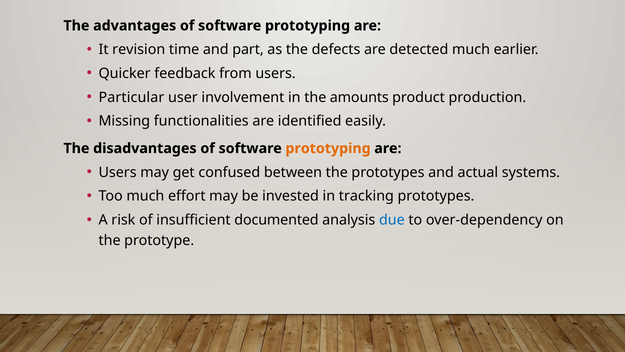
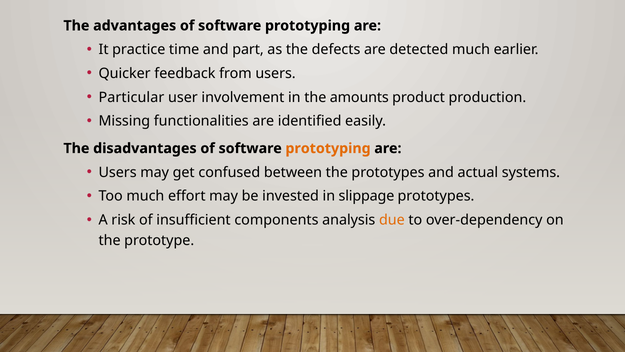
revision: revision -> practice
tracking: tracking -> slippage
documented: documented -> components
due colour: blue -> orange
